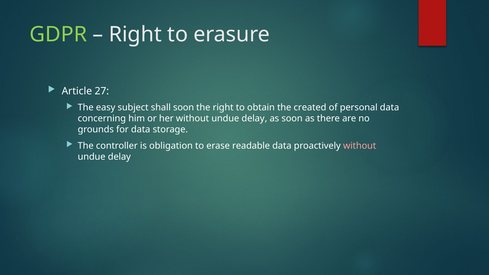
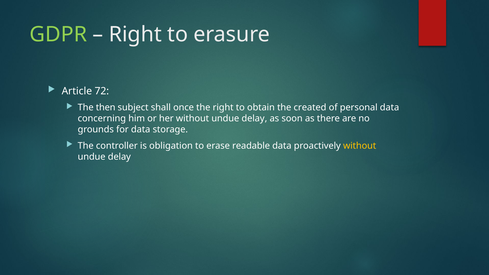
27: 27 -> 72
easy: easy -> then
shall soon: soon -> once
without at (360, 146) colour: pink -> yellow
